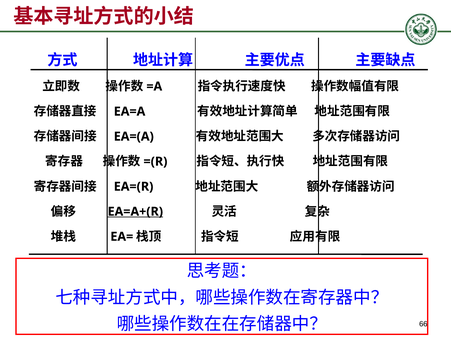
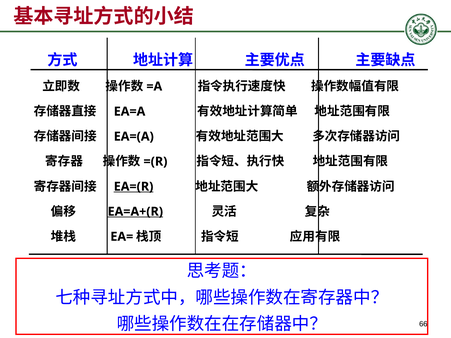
EA=(R underline: none -> present
